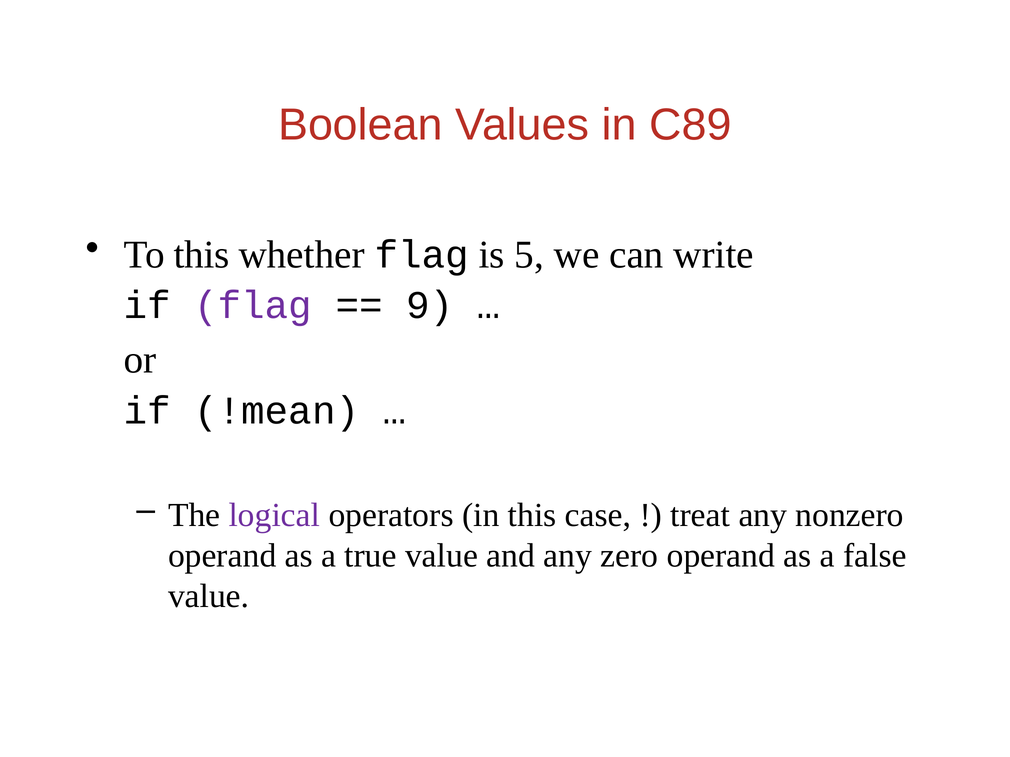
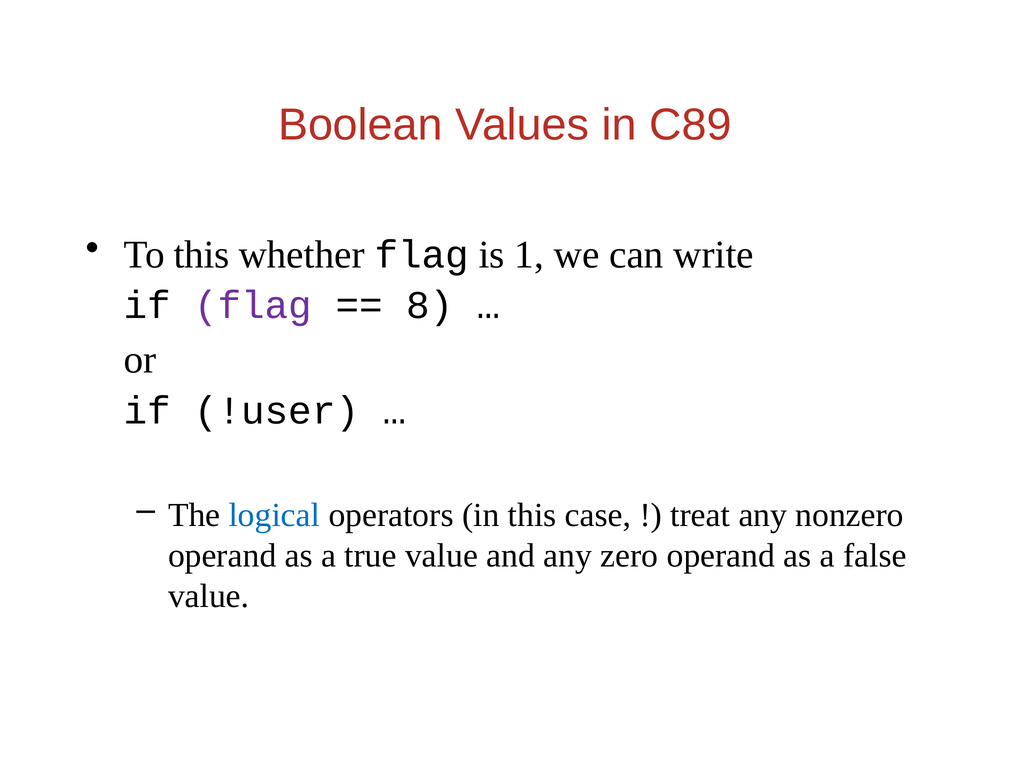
5: 5 -> 1
9: 9 -> 8
!mean: !mean -> !user
logical colour: purple -> blue
